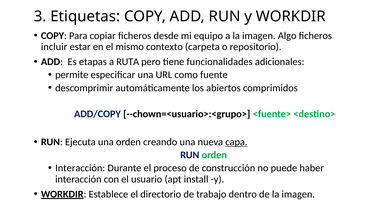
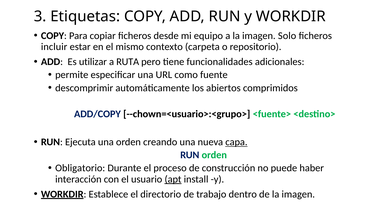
Algo: Algo -> Solo
etapas: etapas -> utilizar
Interacción at (80, 169): Interacción -> Obligatorio
apt underline: none -> present
